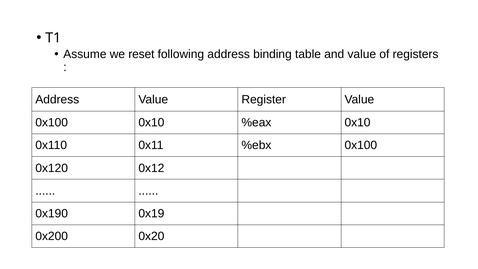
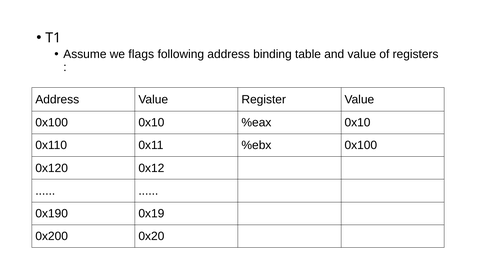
reset: reset -> flags
